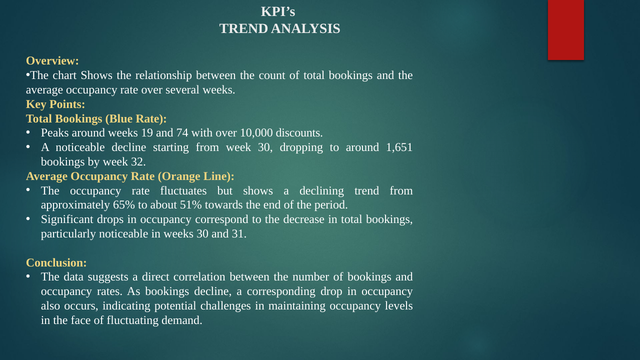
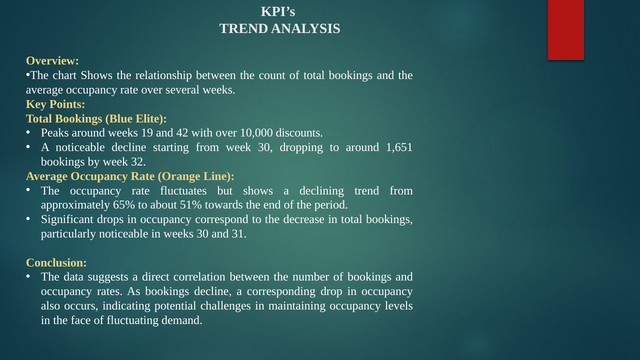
Blue Rate: Rate -> Elite
74: 74 -> 42
